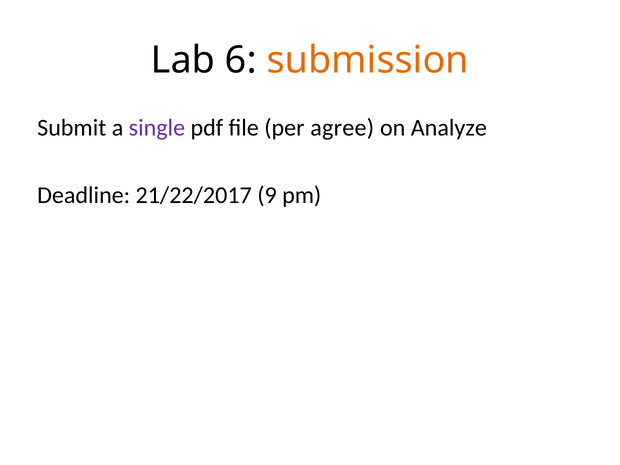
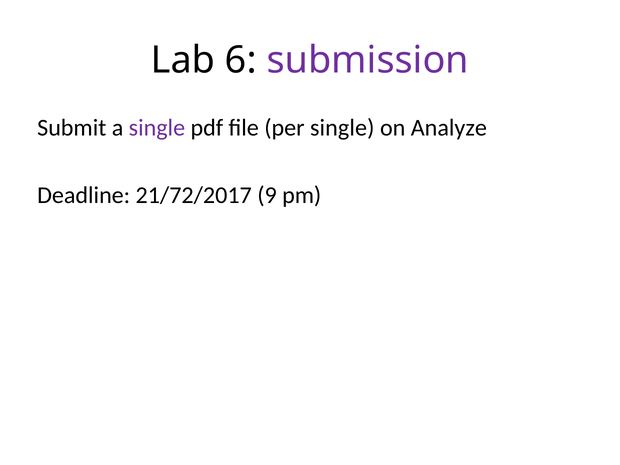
submission colour: orange -> purple
per agree: agree -> single
21/22/2017: 21/22/2017 -> 21/72/2017
